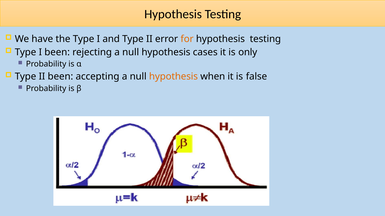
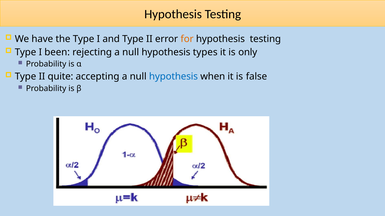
cases: cases -> types
II been: been -> quite
hypothesis at (173, 77) colour: orange -> blue
